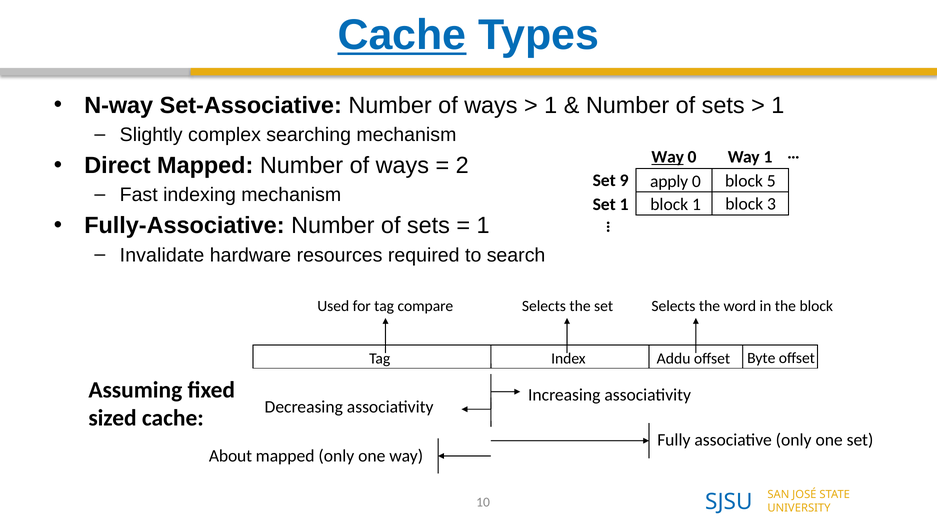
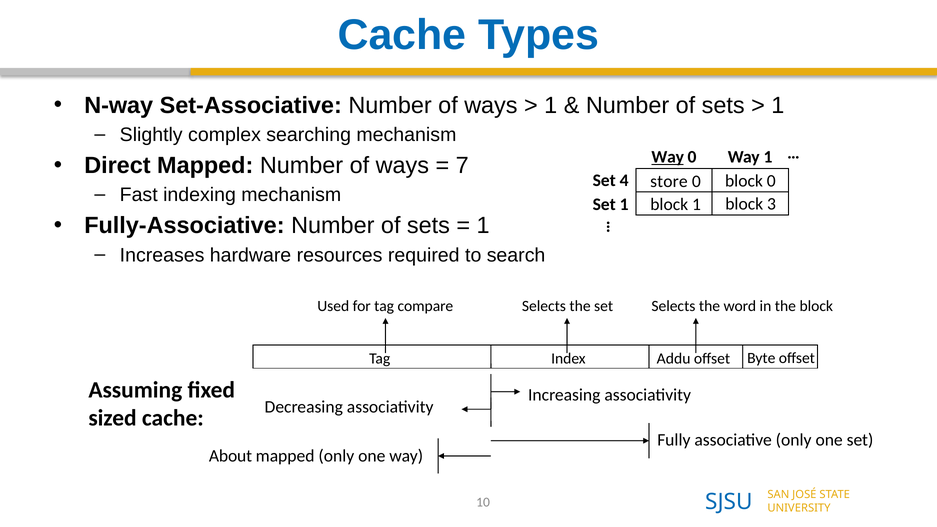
Cache at (402, 35) underline: present -> none
2: 2 -> 7
9: 9 -> 4
block 5: 5 -> 0
apply: apply -> store
Invalidate: Invalidate -> Increases
